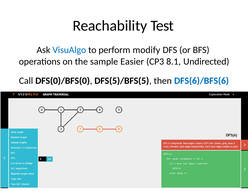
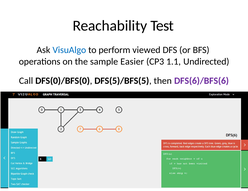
modify: modify -> viewed
8.1: 8.1 -> 1.1
DFS(6)/BFS(6 colour: blue -> purple
